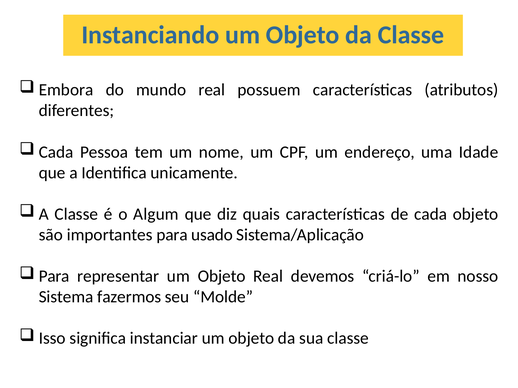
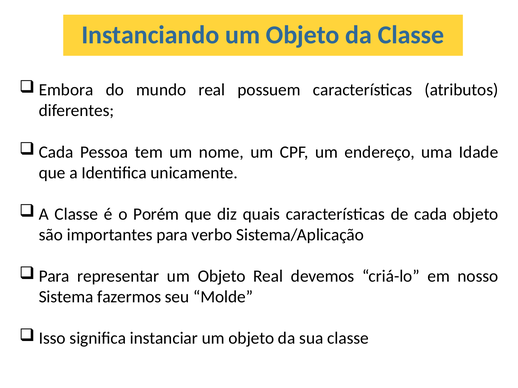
Algum: Algum -> Porém
usado: usado -> verbo
